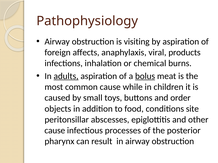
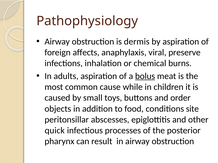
visiting: visiting -> dermis
products: products -> preserve
adults underline: present -> none
cause at (55, 131): cause -> quick
